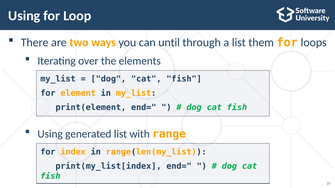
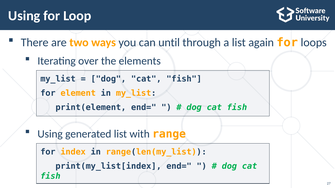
them: them -> again
